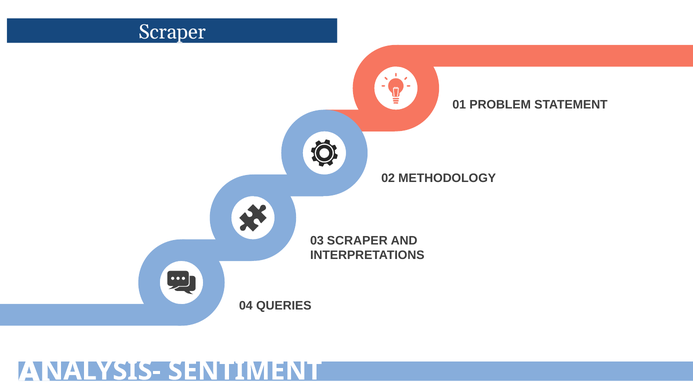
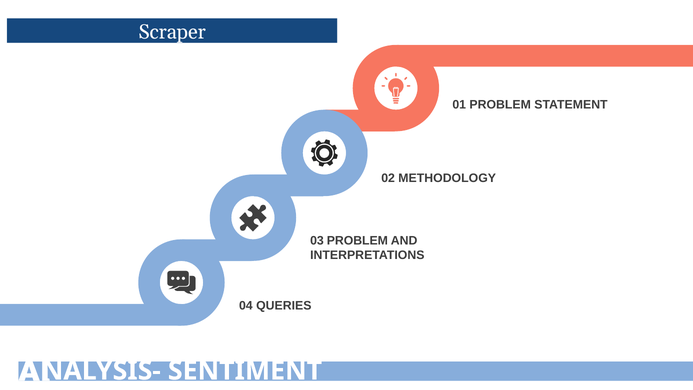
03 SCRAPER: SCRAPER -> PROBLEM
